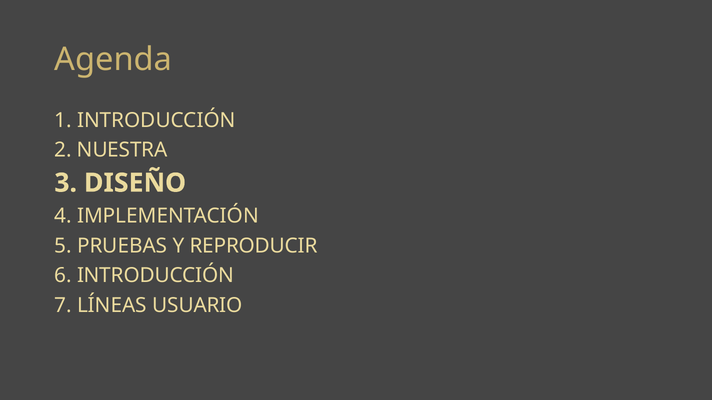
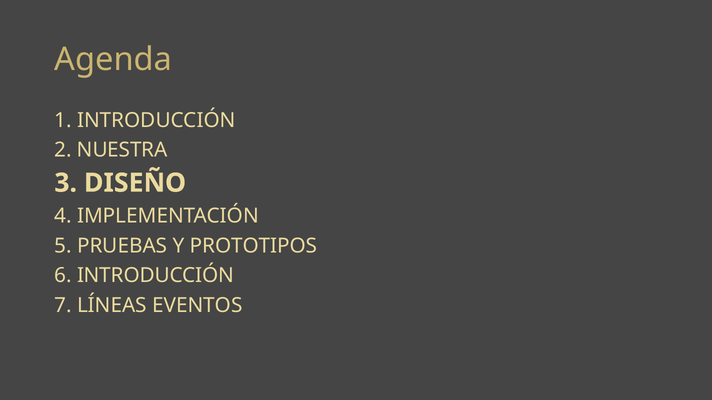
REPRODUCIR: REPRODUCIR -> PROTOTIPOS
USUARIO: USUARIO -> EVENTOS
